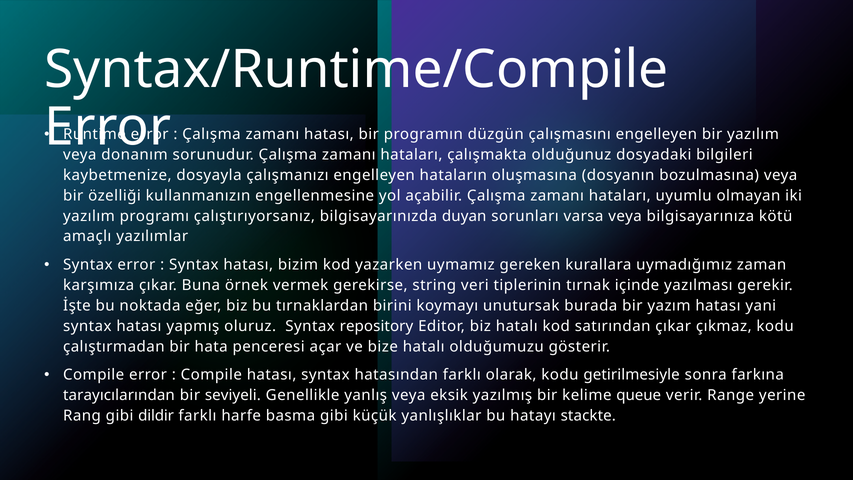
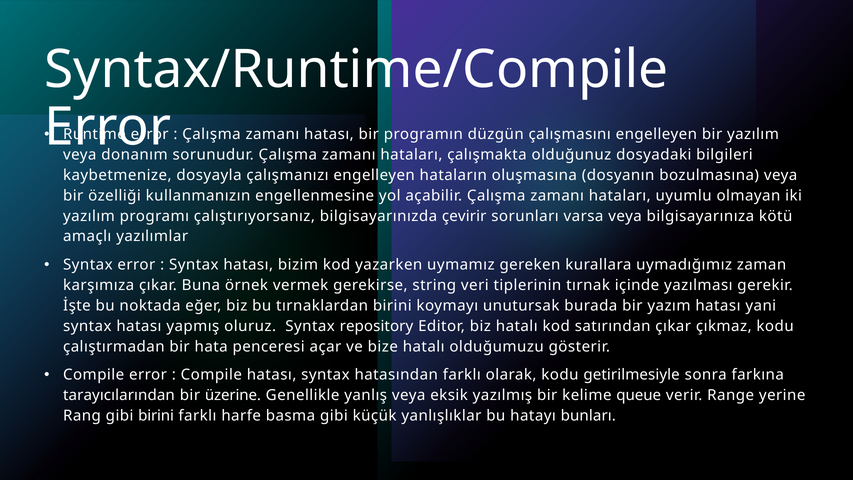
duyan: duyan -> çevirir
seviyeli: seviyeli -> üzerine
gibi dildir: dildir -> birini
stackte: stackte -> bunları
